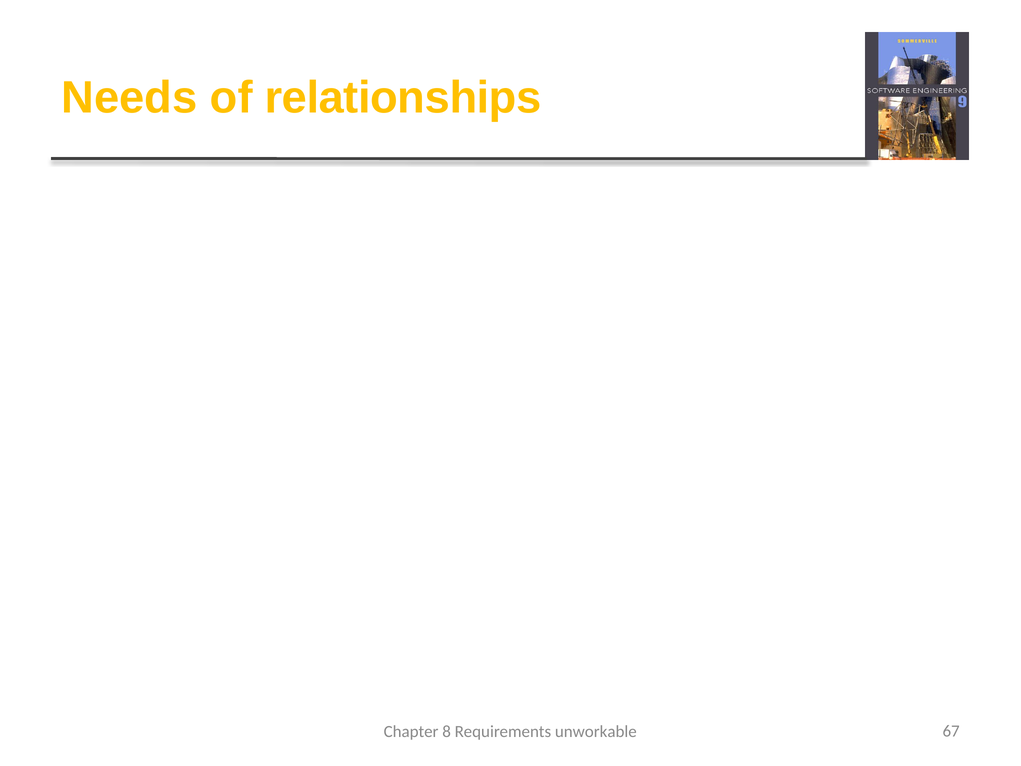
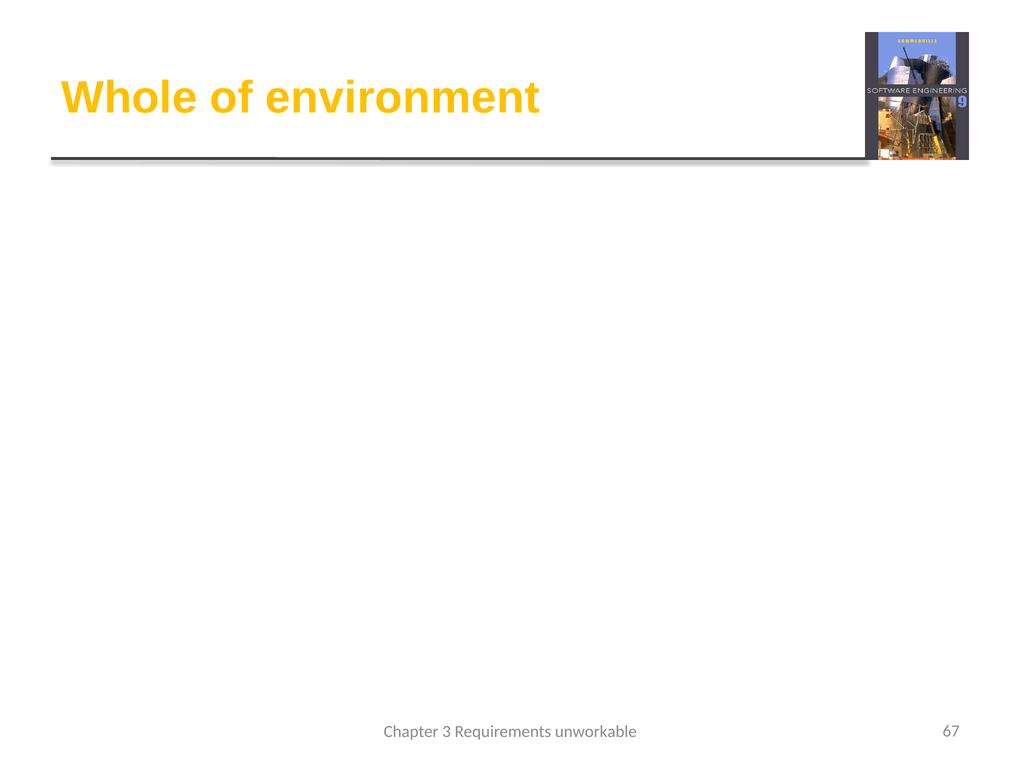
Needs: Needs -> Whole
relationships: relationships -> environment
8: 8 -> 3
